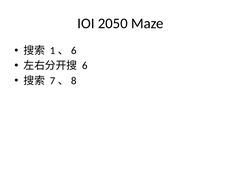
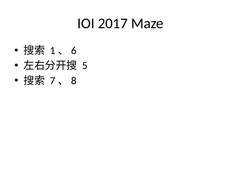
2050: 2050 -> 2017
6: 6 -> 5
